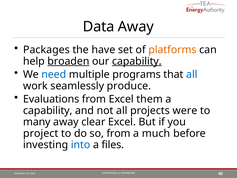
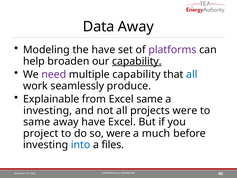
Packages: Packages -> Modeling
platforms colour: orange -> purple
broaden underline: present -> none
need colour: blue -> purple
multiple programs: programs -> capability
Evaluations: Evaluations -> Explainable
Excel them: them -> same
capability at (48, 110): capability -> investing
many at (37, 122): many -> same
away clear: clear -> have
so from: from -> were
